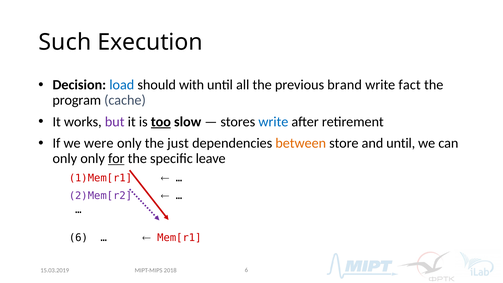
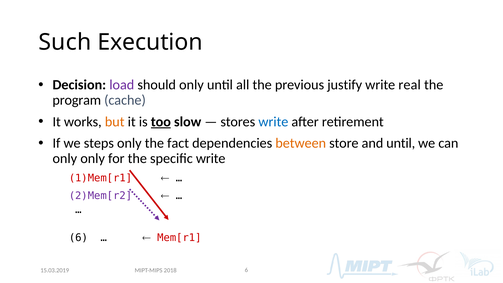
load colour: blue -> purple
should with: with -> only
brand: brand -> justify
fact: fact -> real
but colour: purple -> orange
were: were -> steps
just: just -> fact
for underline: present -> none
specific leave: leave -> write
